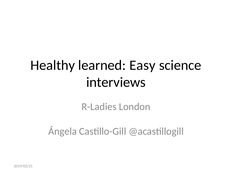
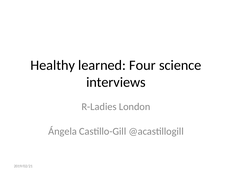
Easy: Easy -> Four
